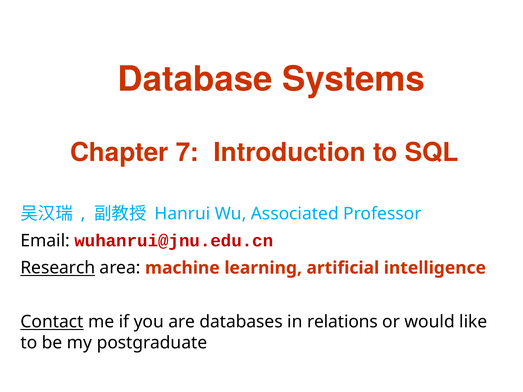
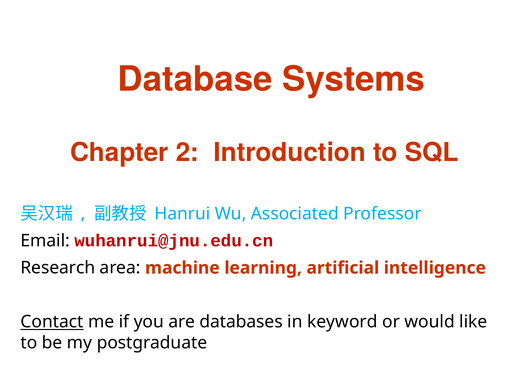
7: 7 -> 2
Research underline: present -> none
relations: relations -> keyword
